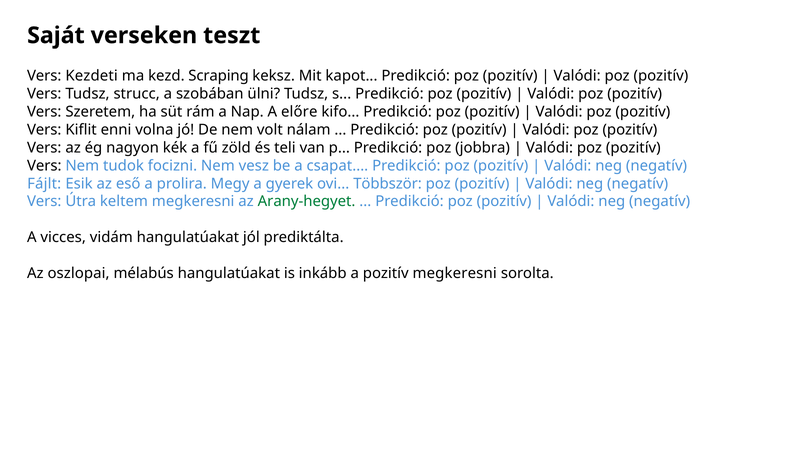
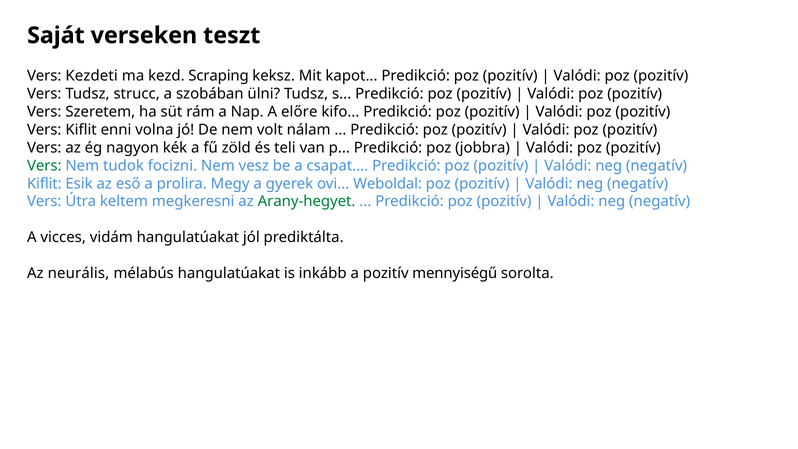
Vers at (44, 166) colour: black -> green
Fájlt at (44, 184): Fájlt -> Kiflit
Többször: Többször -> Weboldal
oszlopai: oszlopai -> neurális
pozitív megkeresni: megkeresni -> mennyiségű
